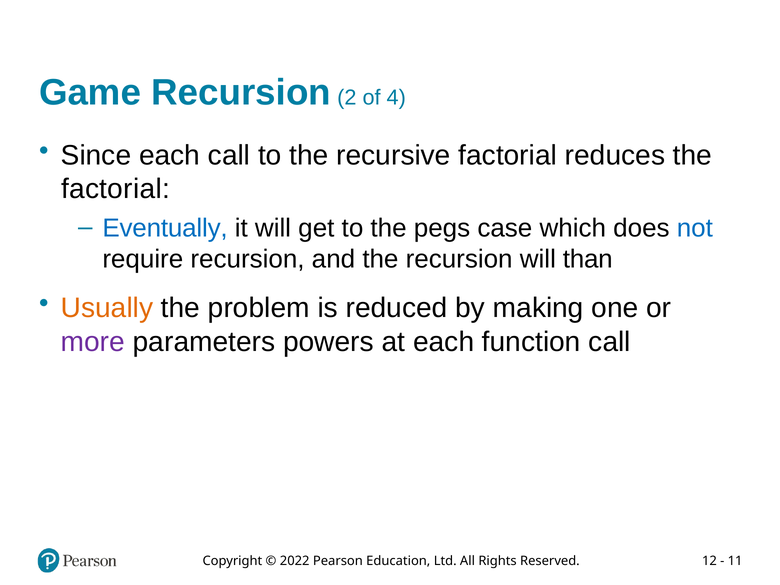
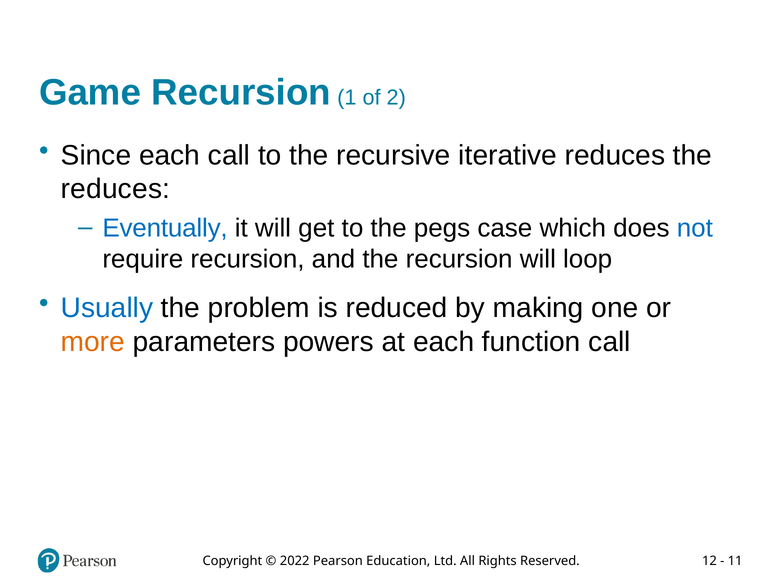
2: 2 -> 1
4: 4 -> 2
recursive factorial: factorial -> iterative
factorial at (115, 189): factorial -> reduces
than: than -> loop
Usually colour: orange -> blue
more colour: purple -> orange
